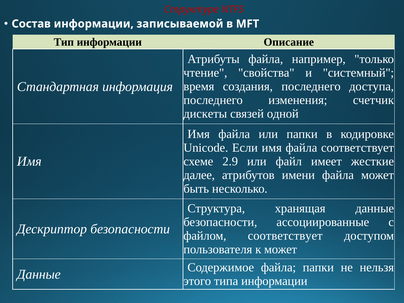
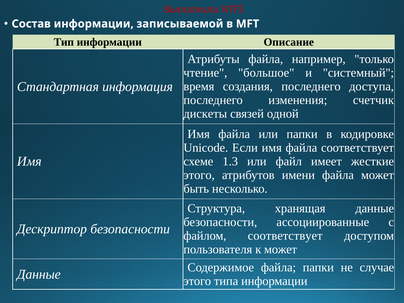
Структуре: Структуре -> Выполнили
свойства: свойства -> большое
2.9: 2.9 -> 1.3
далее at (199, 175): далее -> этого
нельзя: нельзя -> случае
